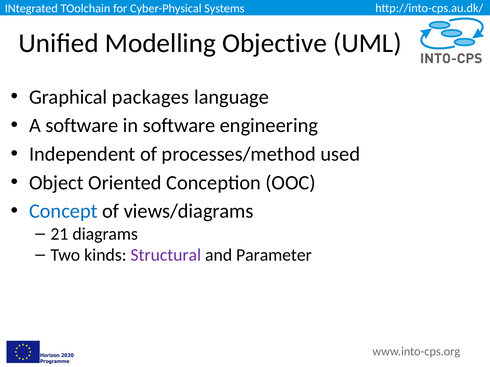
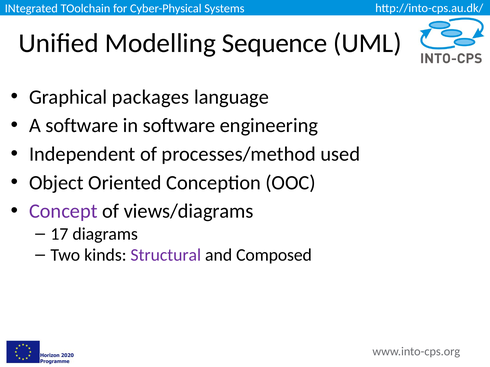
Objective: Objective -> Sequence
Concept colour: blue -> purple
21: 21 -> 17
Parameter: Parameter -> Composed
